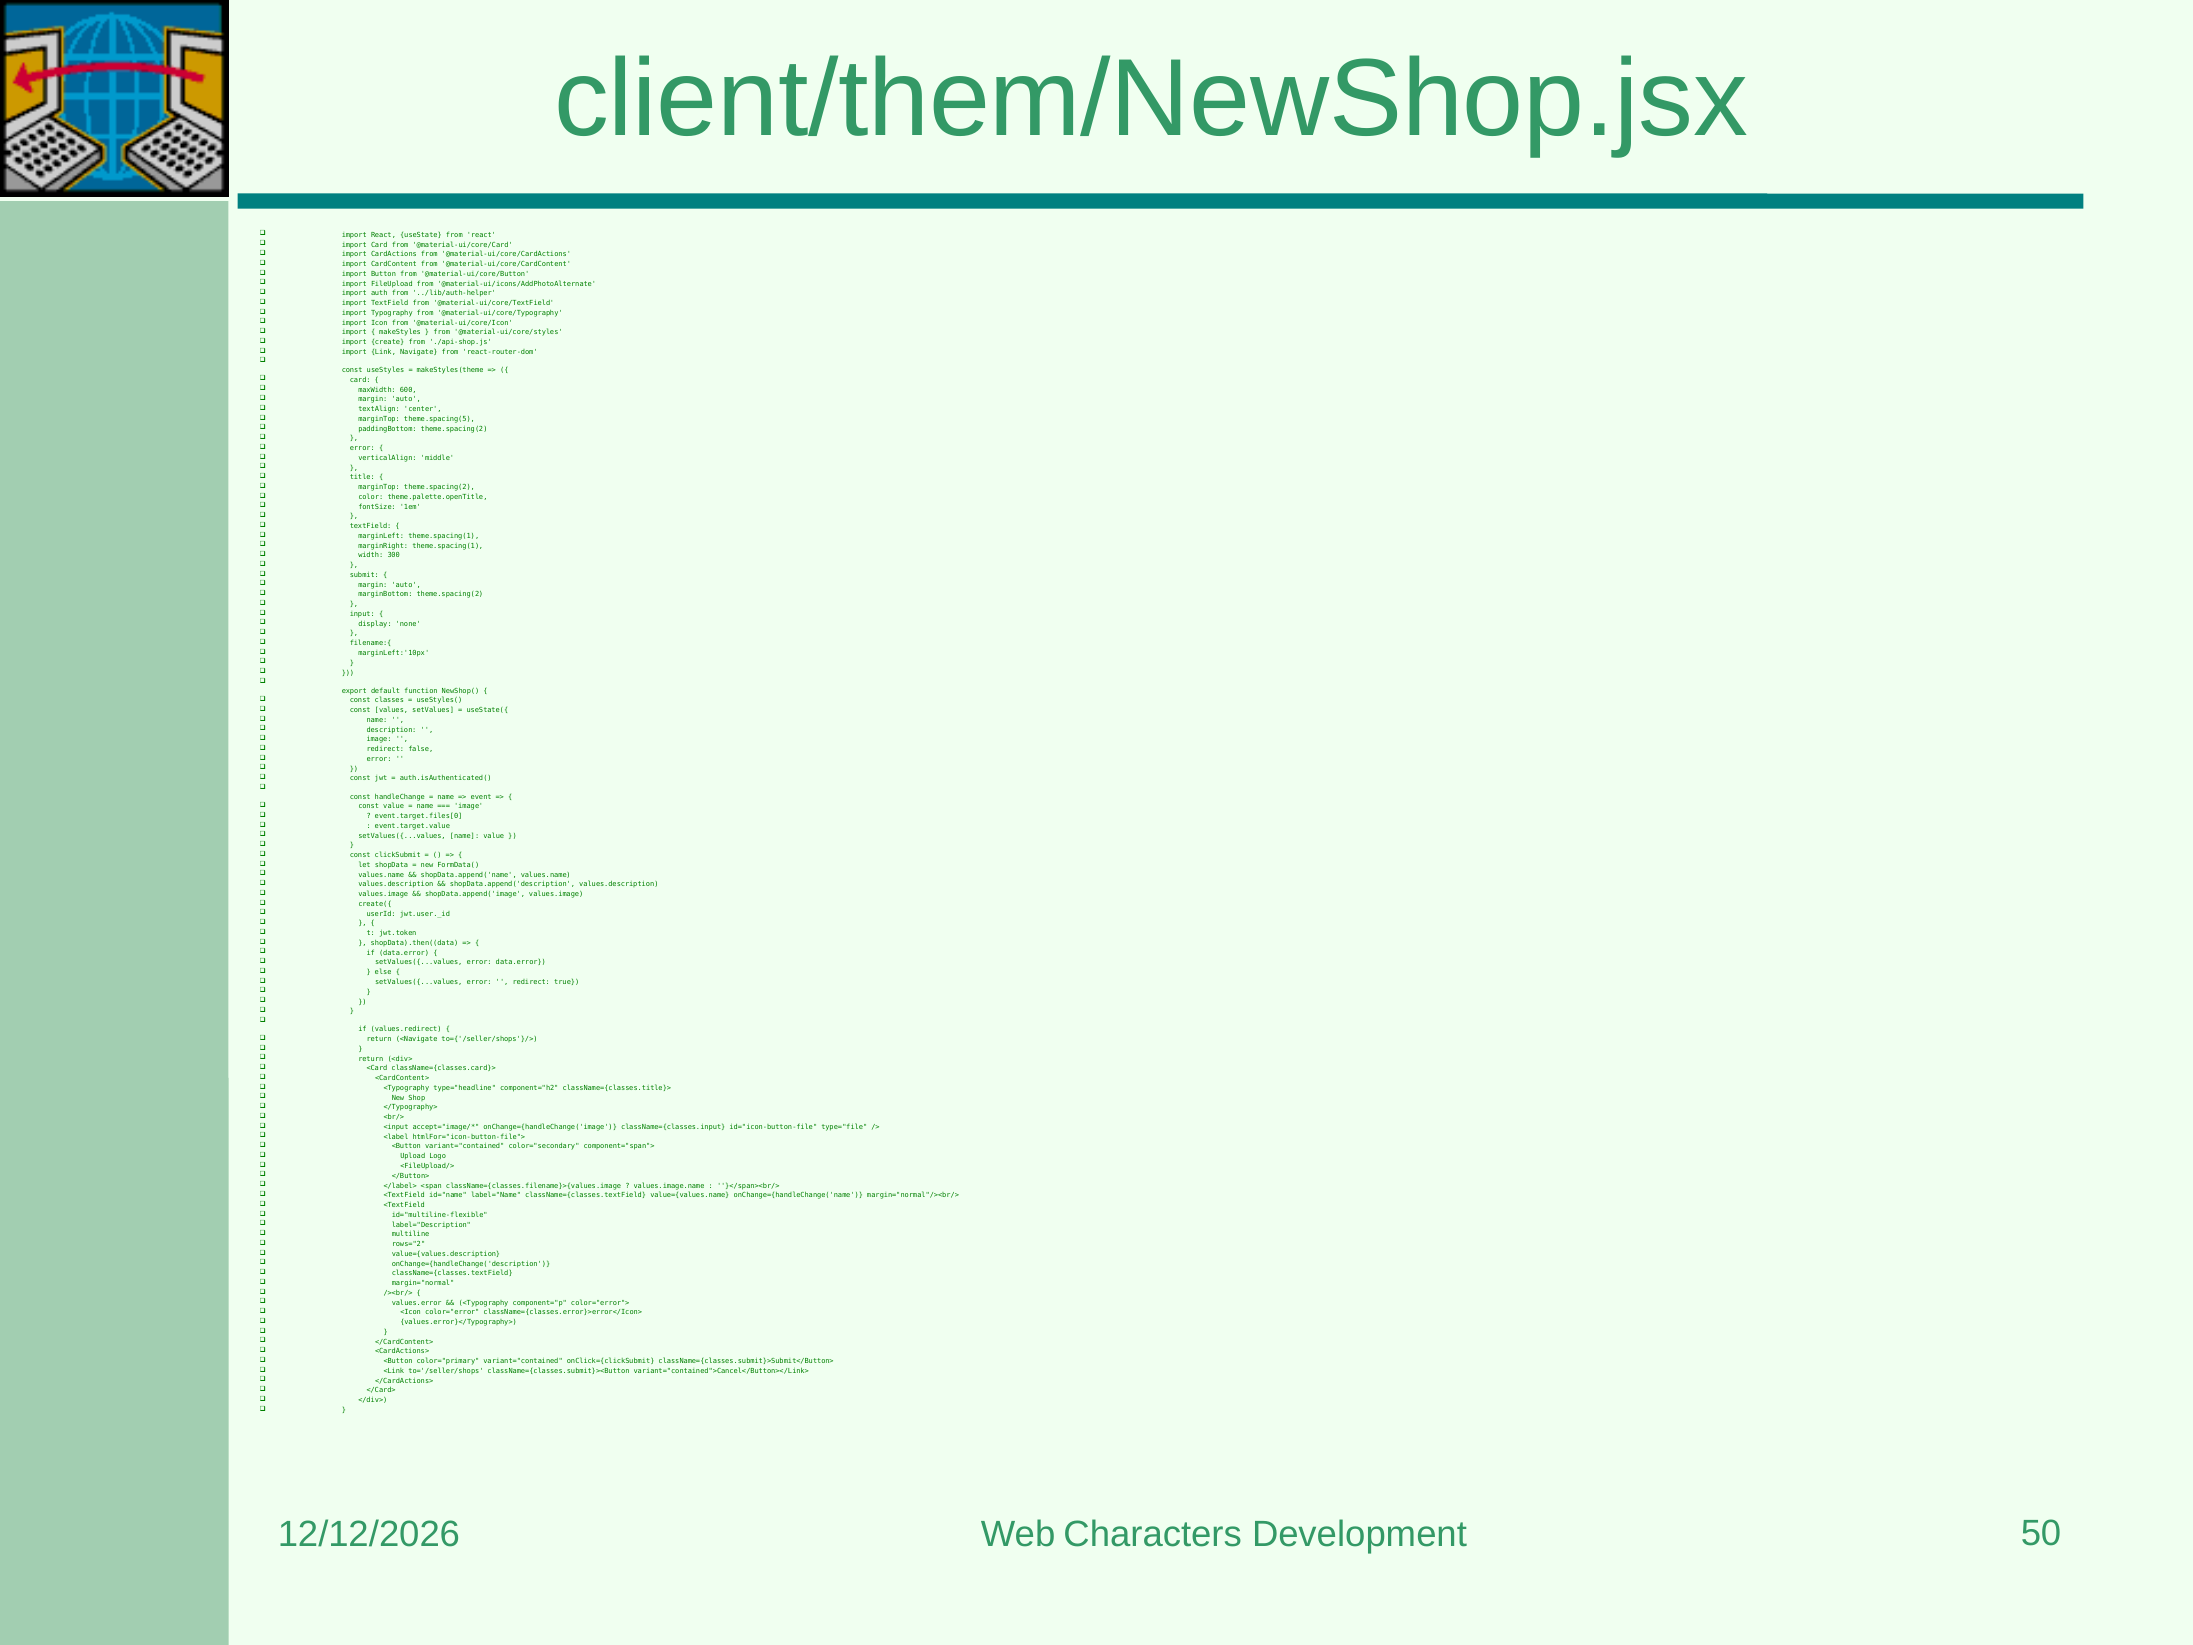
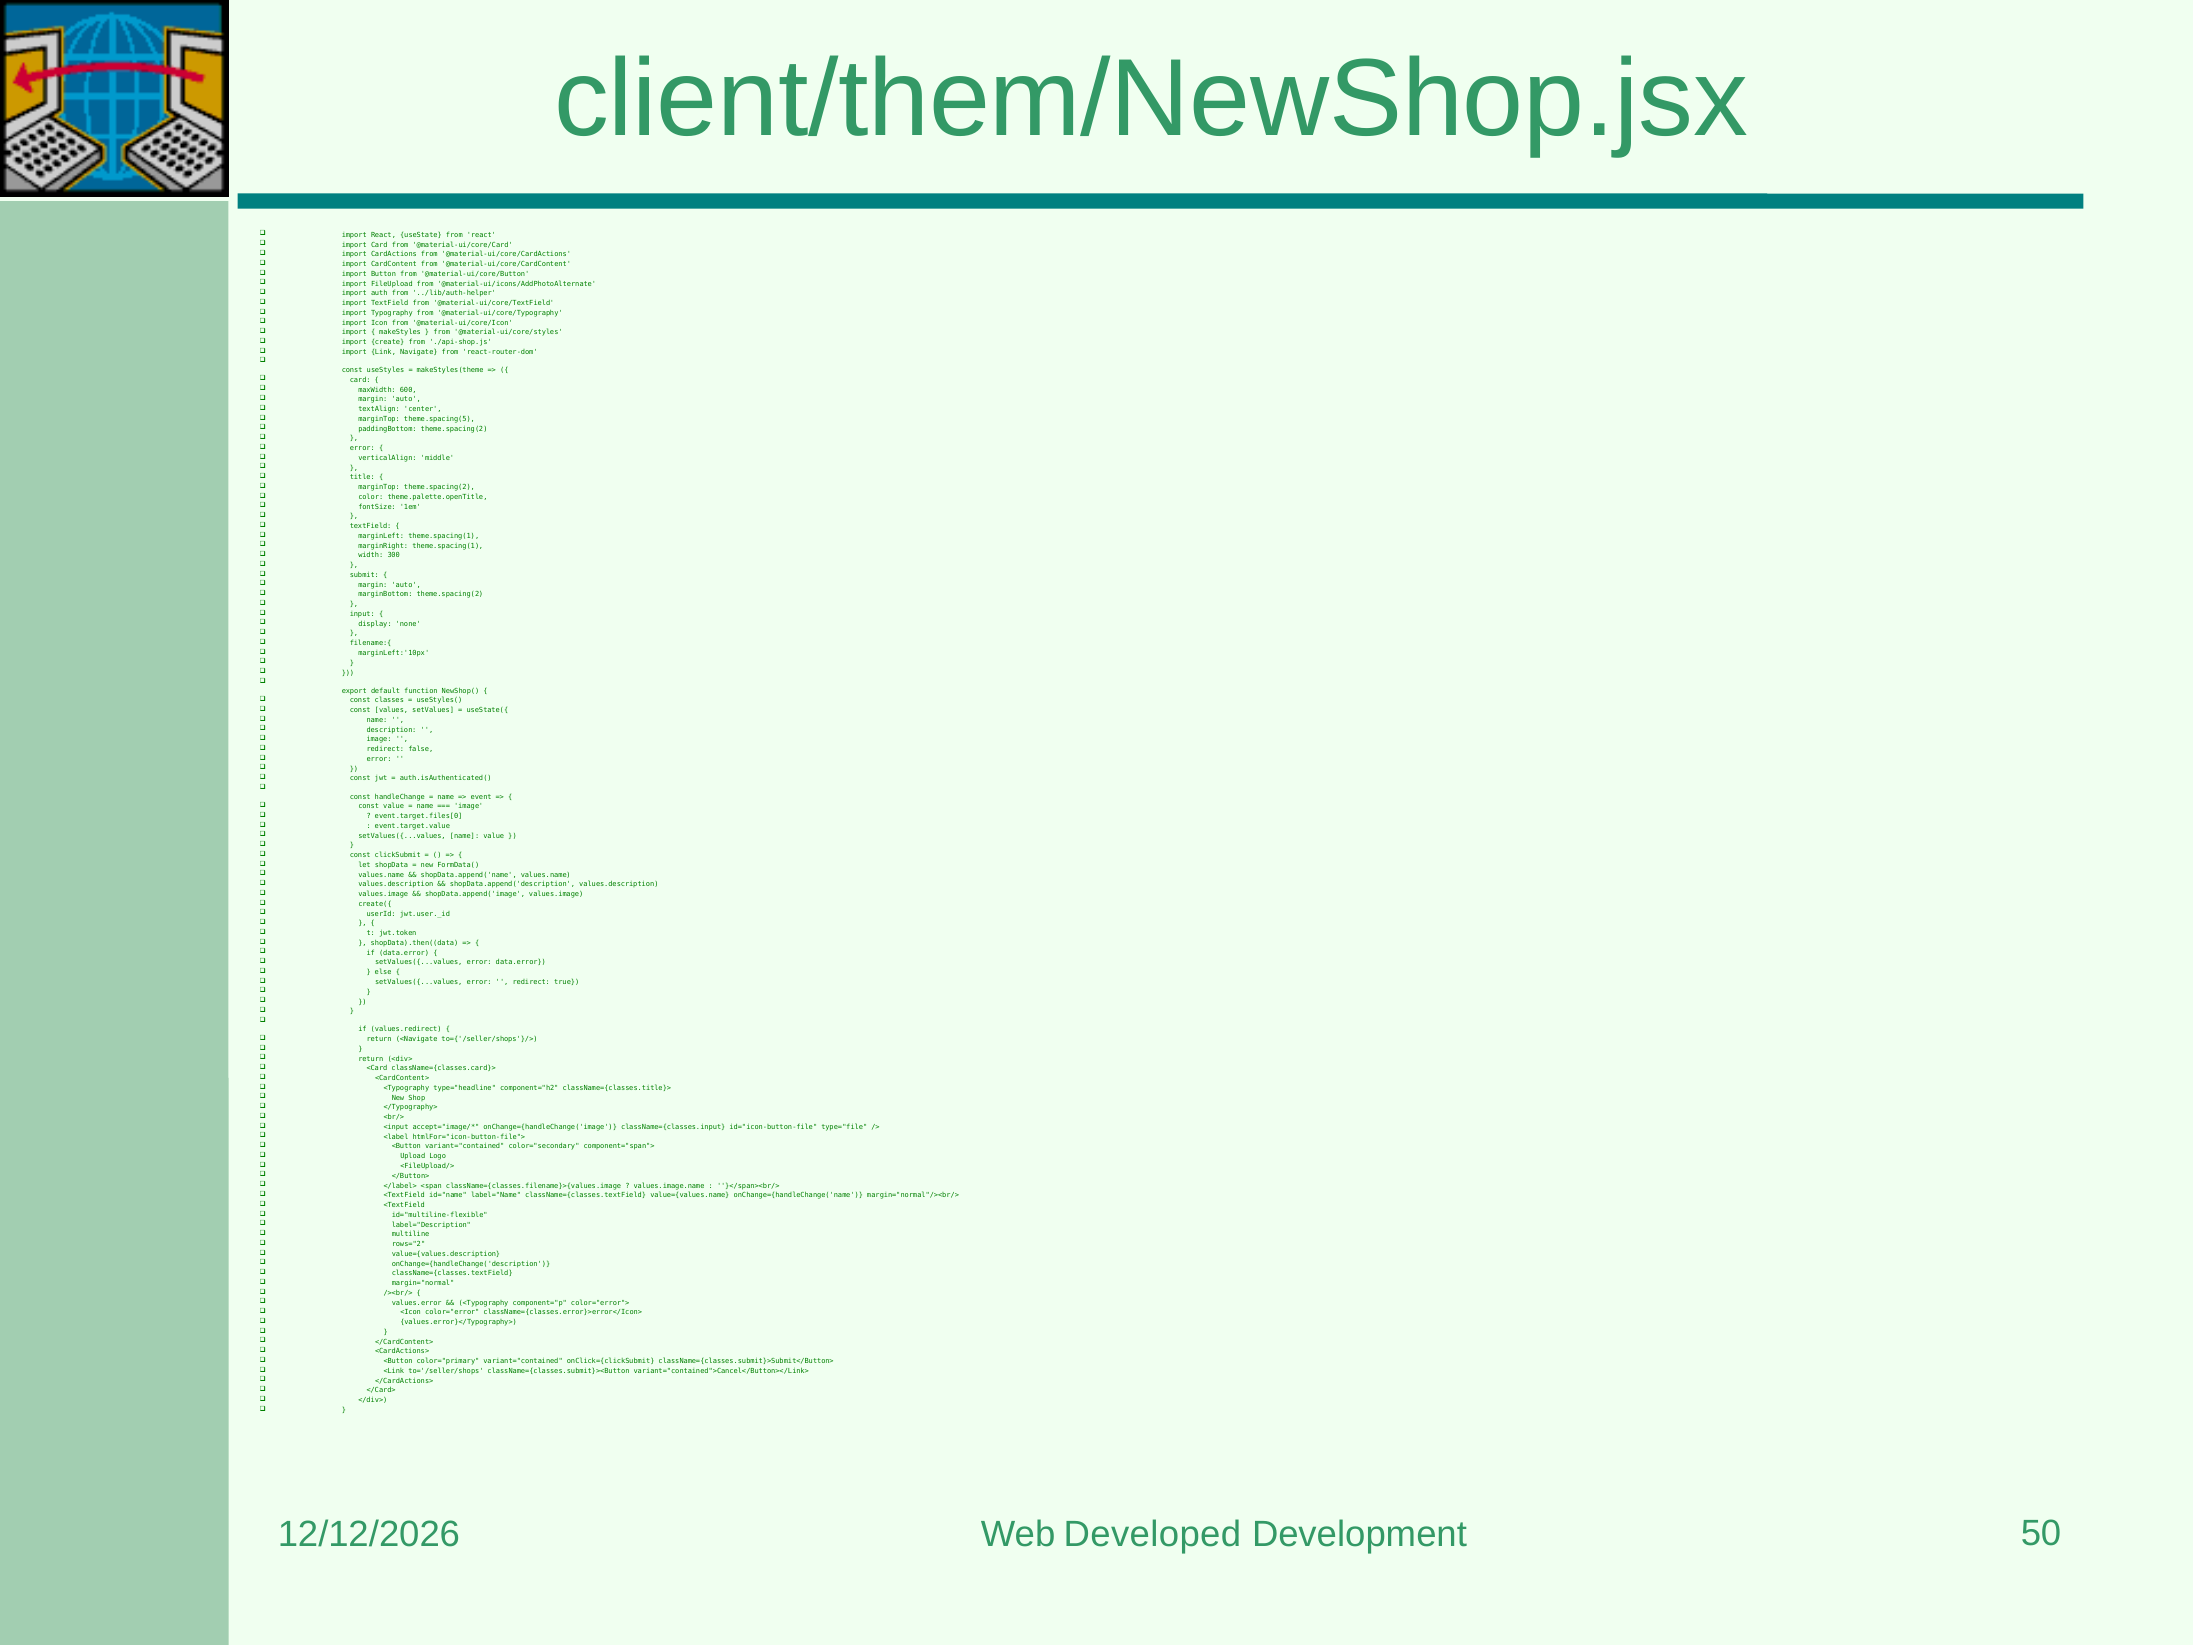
Characters: Characters -> Developed
